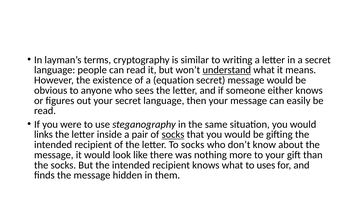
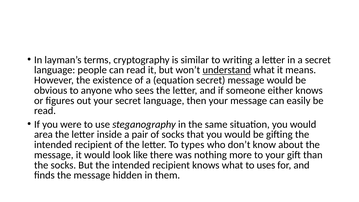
links: links -> area
socks at (173, 134) underline: present -> none
To socks: socks -> types
